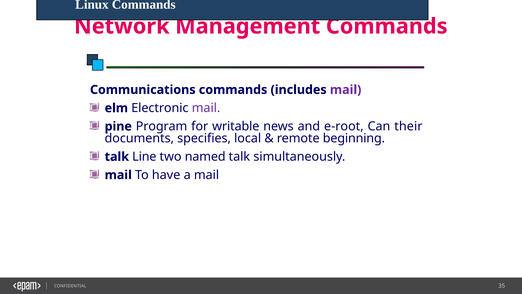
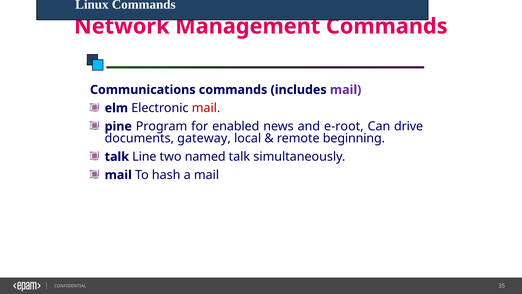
mail at (206, 108) colour: purple -> red
writable: writable -> enabled
their: their -> drive
specifies: specifies -> gateway
have: have -> hash
